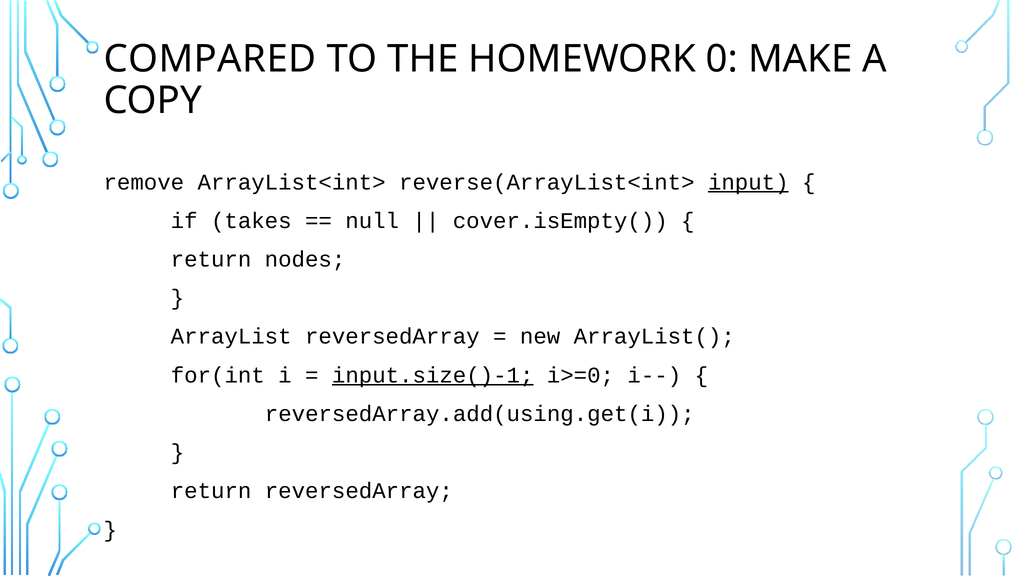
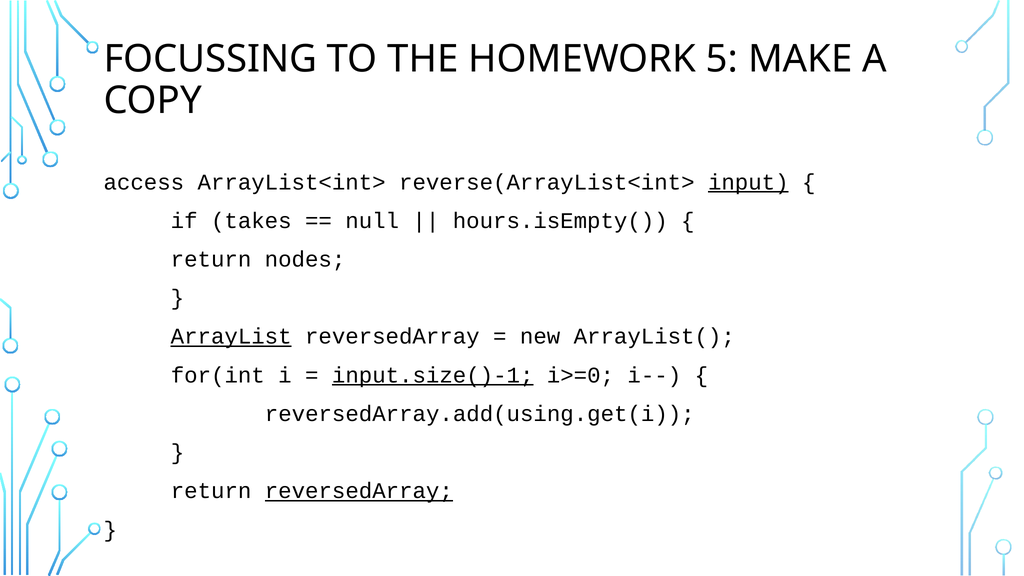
COMPARED: COMPARED -> FOCUSSING
0: 0 -> 5
remove: remove -> access
cover.isEmpty(: cover.isEmpty( -> hours.isEmpty(
ArrayList underline: none -> present
reversedArray at (359, 491) underline: none -> present
